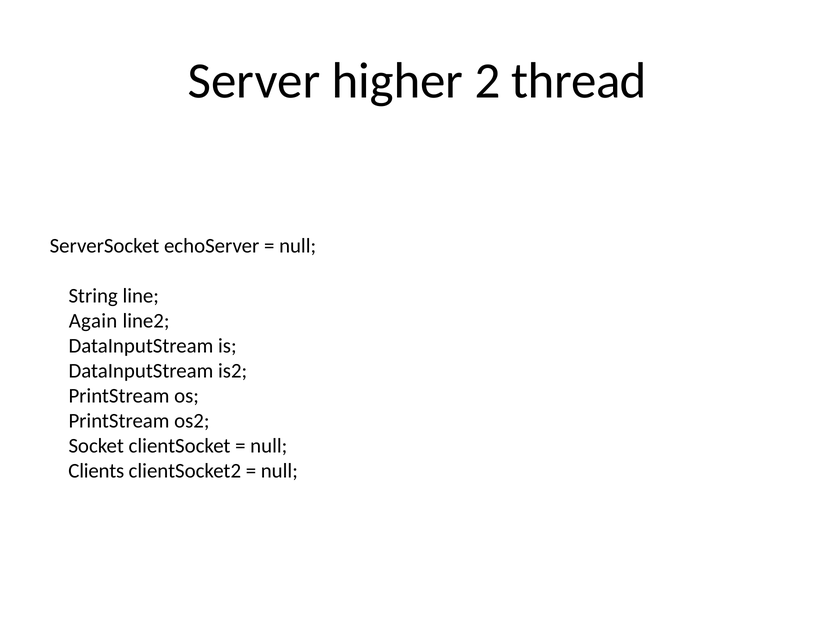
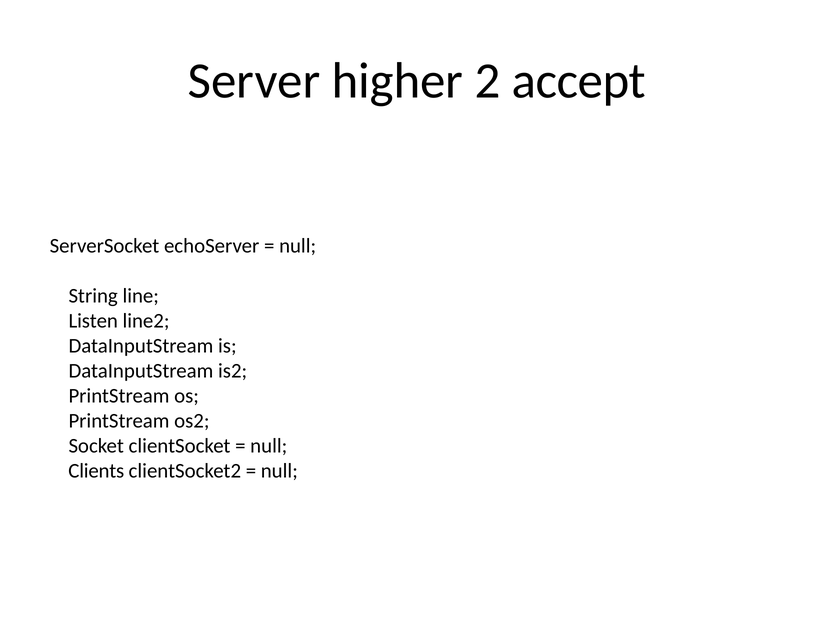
thread: thread -> accept
Again: Again -> Listen
